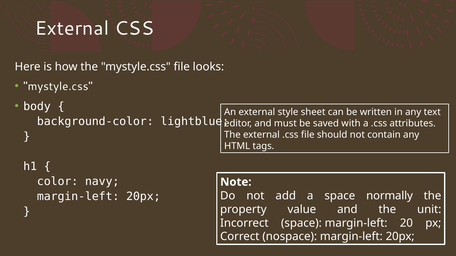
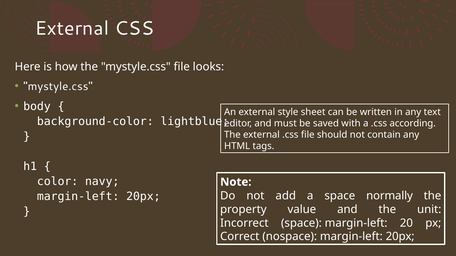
attributes: attributes -> according
